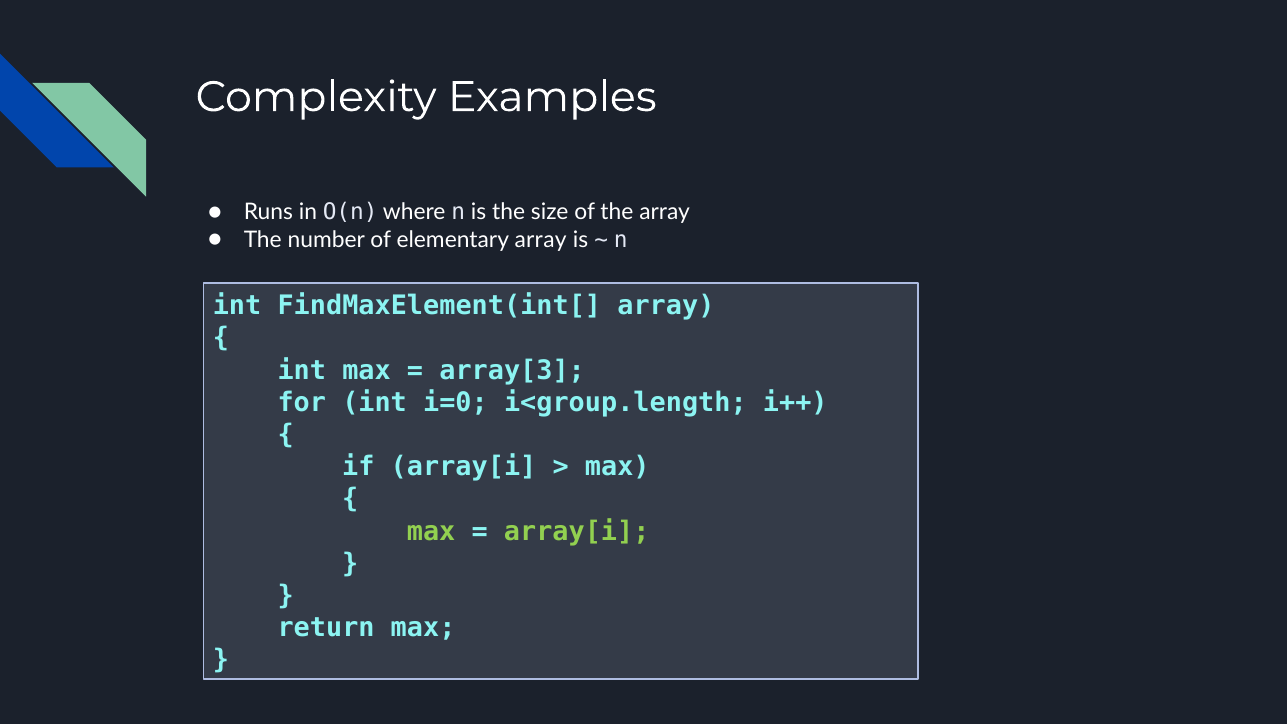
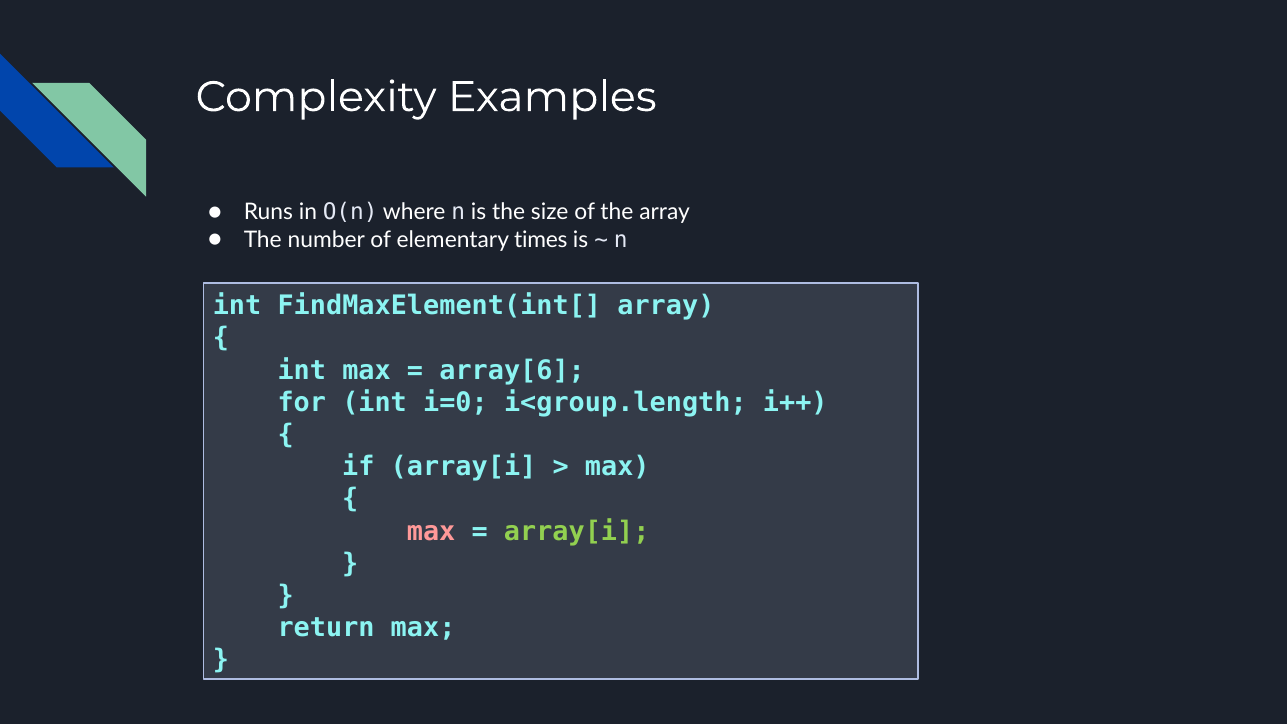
elementary array: array -> times
array[3: array[3 -> array[6
max at (431, 531) colour: light green -> pink
